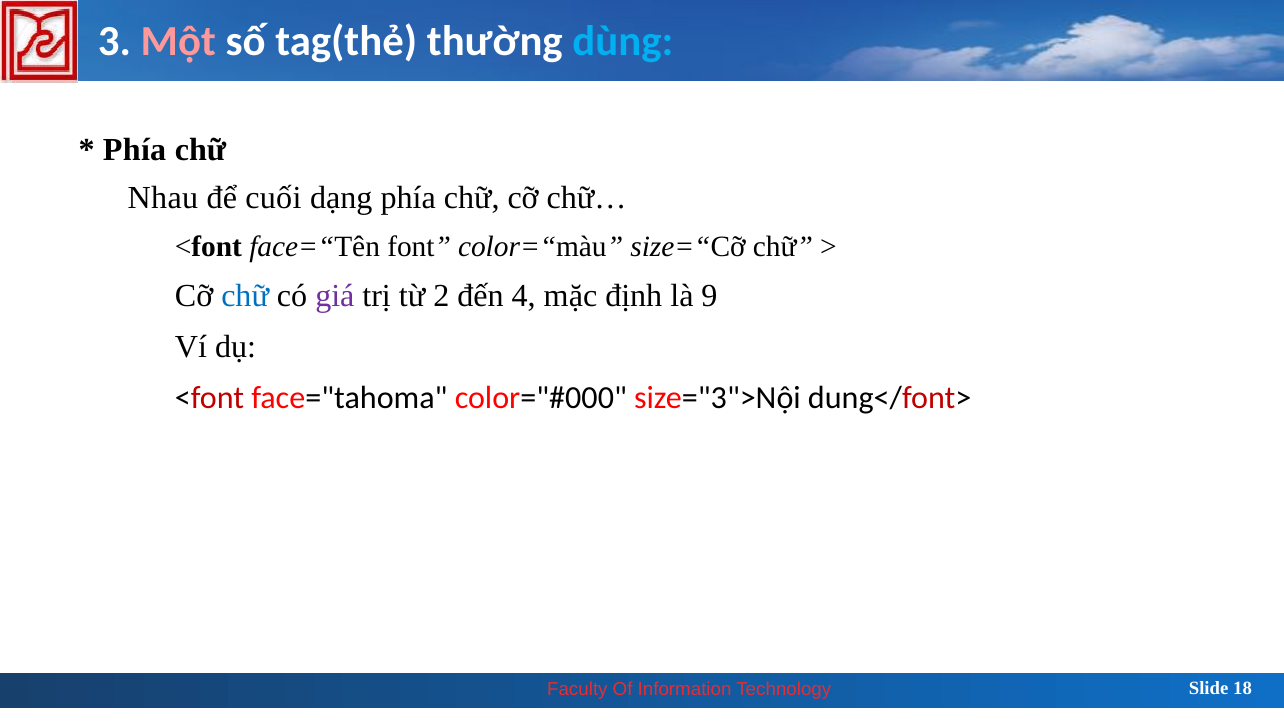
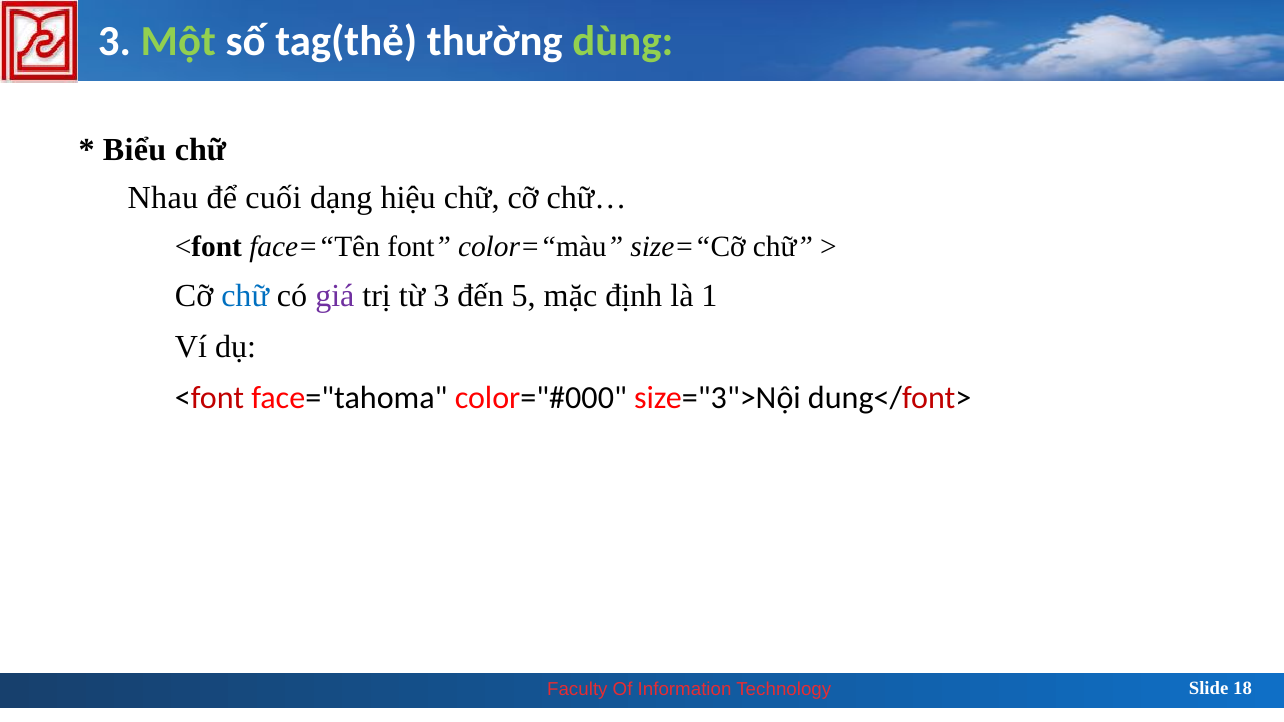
Một colour: pink -> light green
dùng colour: light blue -> light green
Phía at (135, 150): Phía -> Biểu
dạng phía: phía -> hiệu
từ 2: 2 -> 3
4: 4 -> 5
9: 9 -> 1
